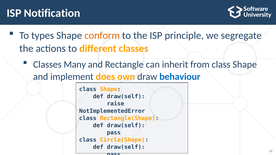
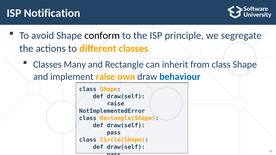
types: types -> avoid
conform colour: orange -> black
implement does: does -> raise
